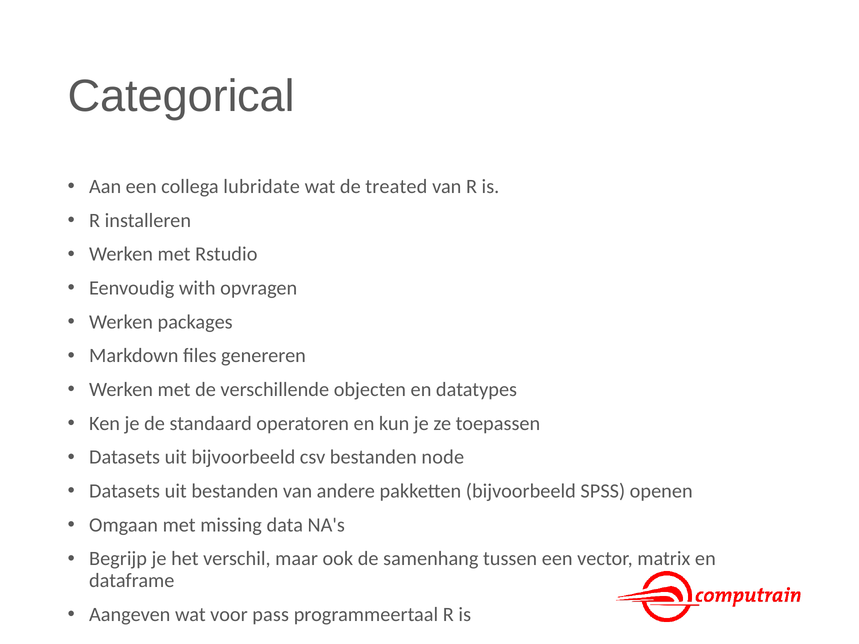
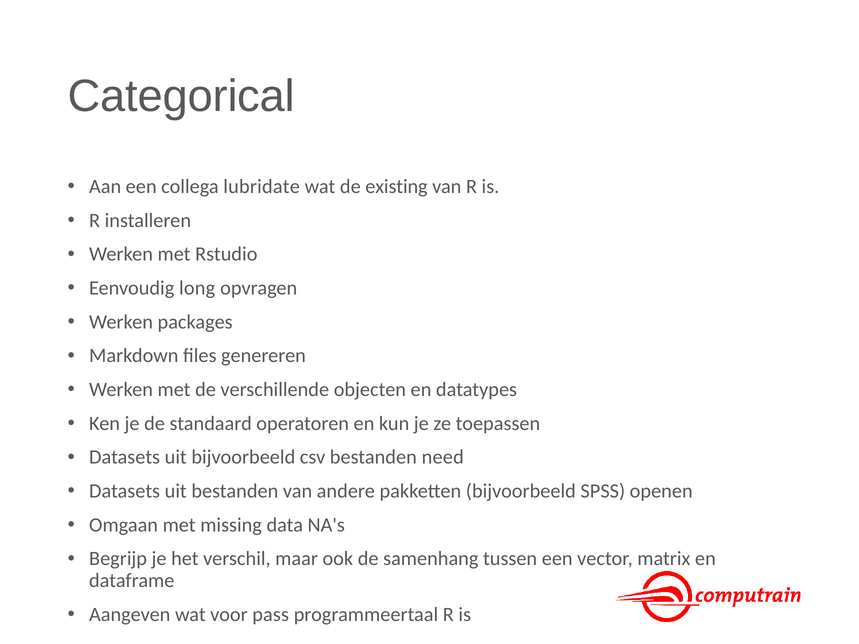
treated: treated -> existing
with: with -> long
node: node -> need
